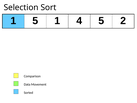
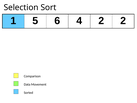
5 1: 1 -> 6
4 5: 5 -> 2
